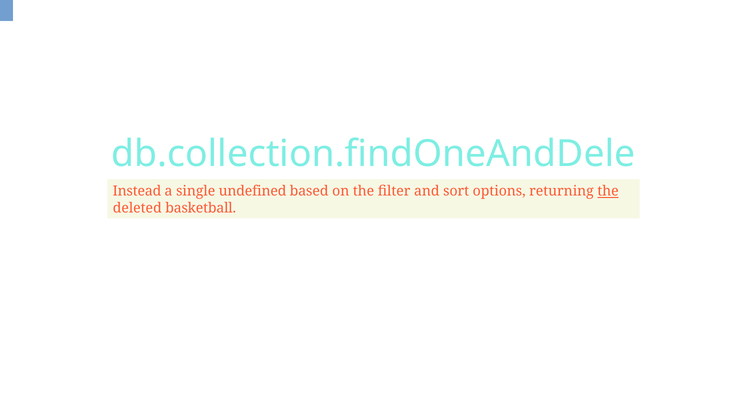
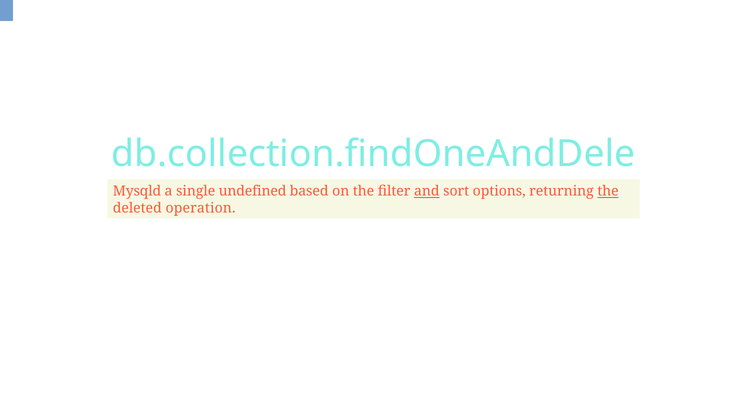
Instead: Instead -> Mysqld
and underline: none -> present
basketball: basketball -> operation
